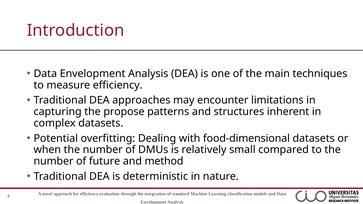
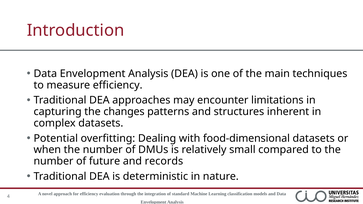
propose: propose -> changes
method: method -> records
